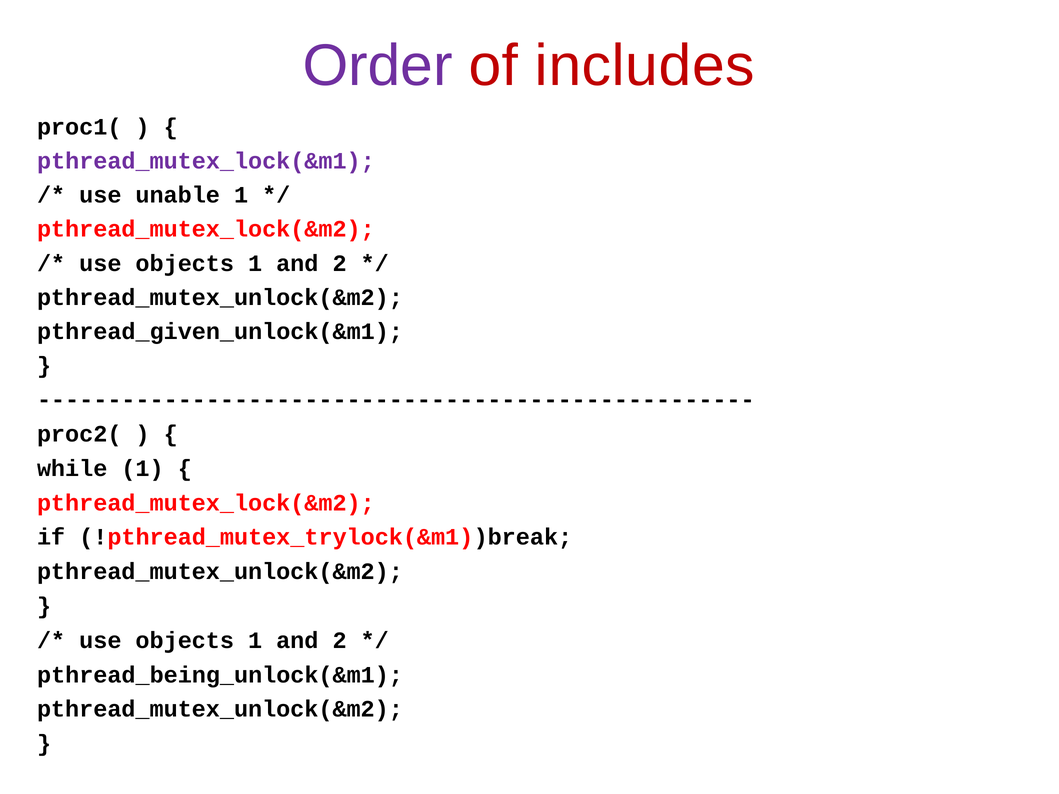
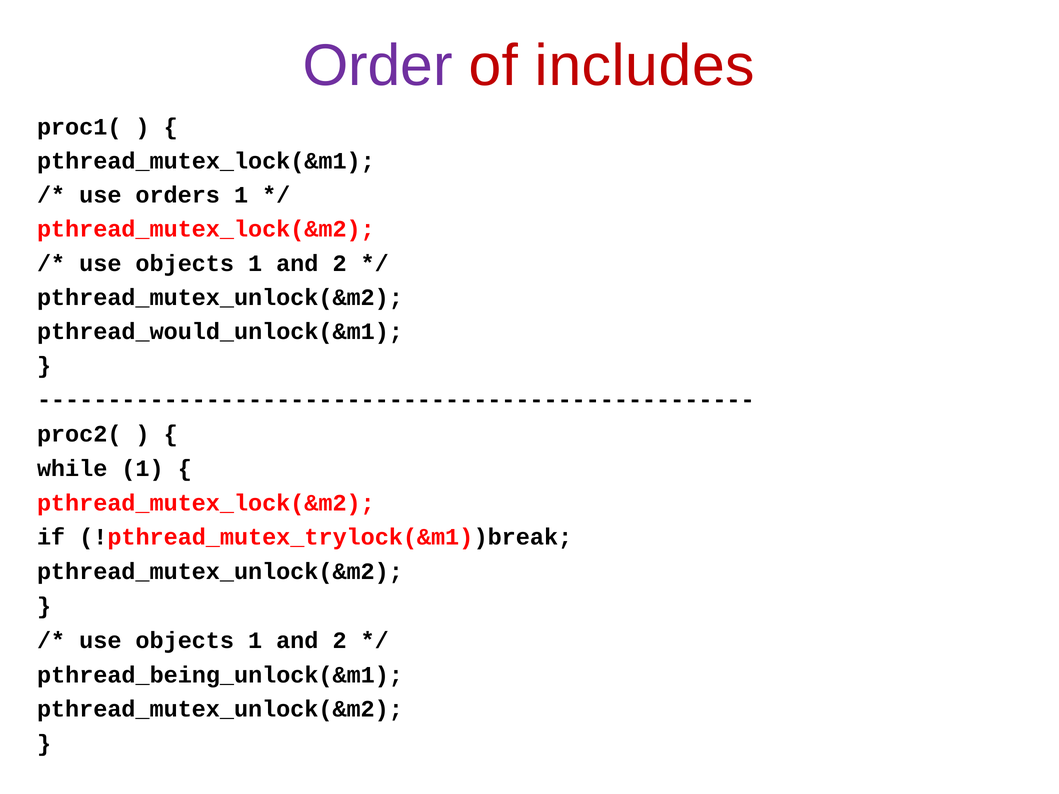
pthread_mutex_lock(&m1 colour: purple -> black
unable: unable -> orders
pthread_given_unlock(&m1: pthread_given_unlock(&m1 -> pthread_would_unlock(&m1
